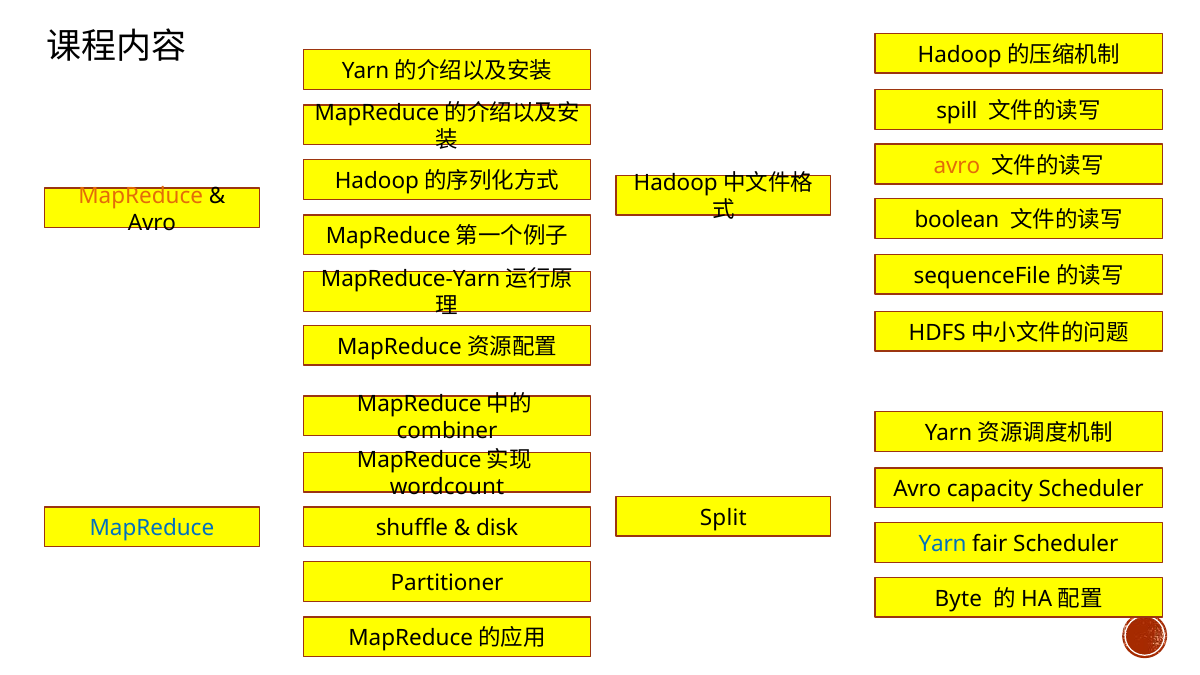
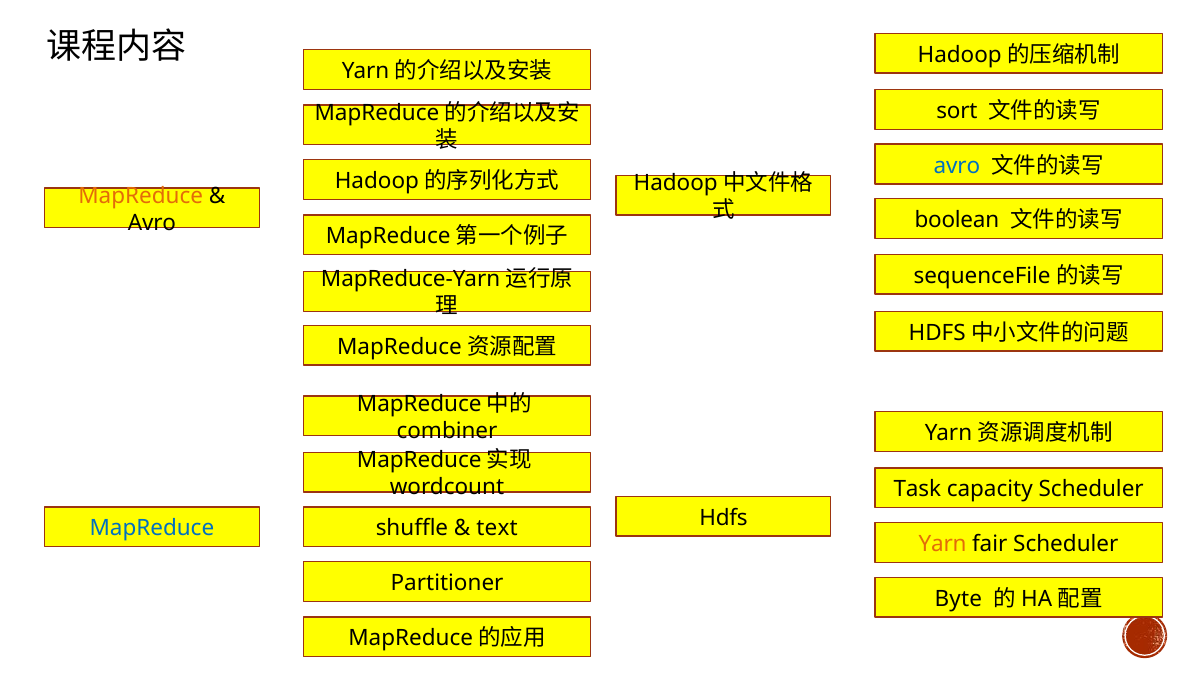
spill: spill -> sort
avro at (957, 166) colour: orange -> blue
Avro at (917, 489): Avro -> Task
Split: Split -> Hdfs
disk: disk -> text
Yarn colour: blue -> orange
